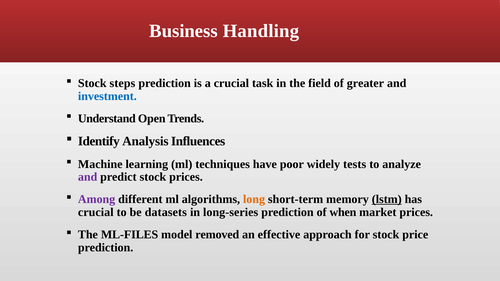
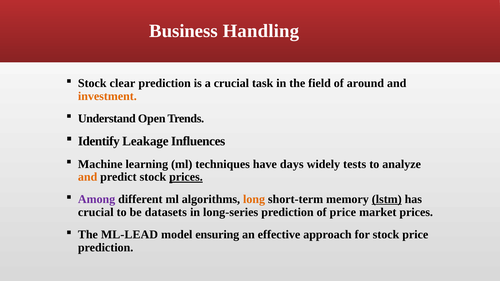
steps: steps -> clear
greater: greater -> around
investment colour: blue -> orange
Analysis: Analysis -> Leakage
poor: poor -> days
and at (88, 177) colour: purple -> orange
prices at (186, 177) underline: none -> present
of when: when -> price
ML-FILES: ML-FILES -> ML-LEAD
removed: removed -> ensuring
